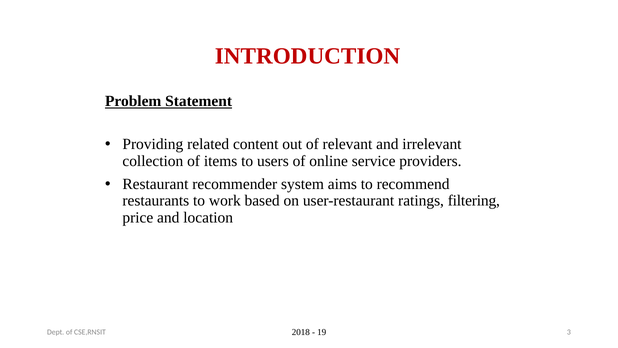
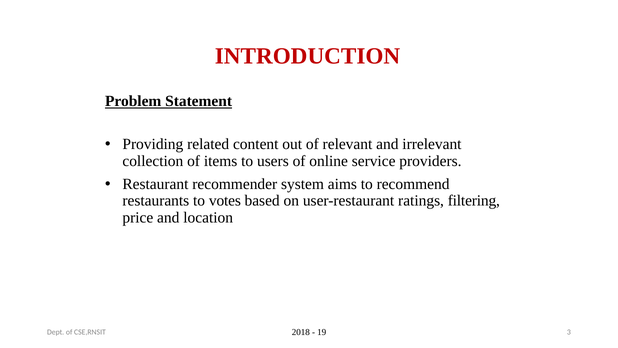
work: work -> votes
